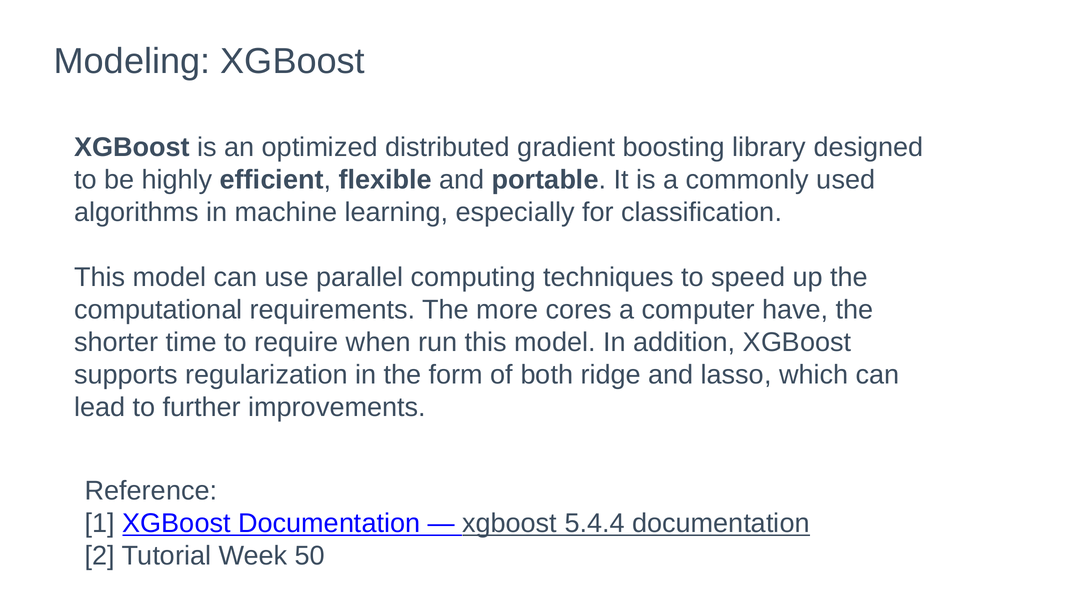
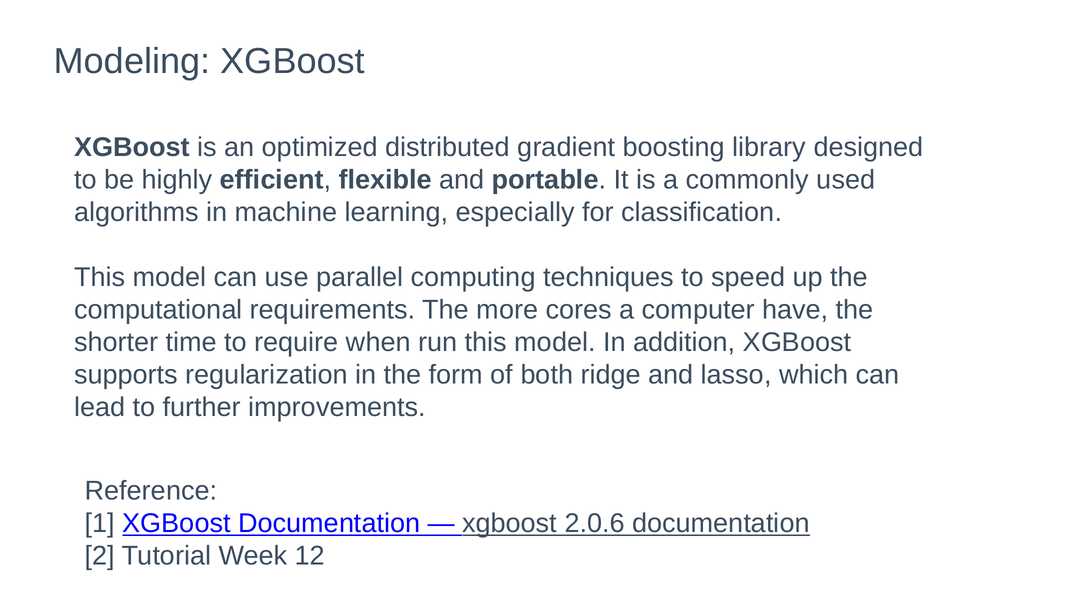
5.4.4: 5.4.4 -> 2.0.6
50: 50 -> 12
